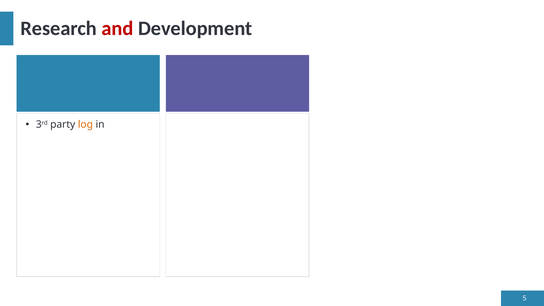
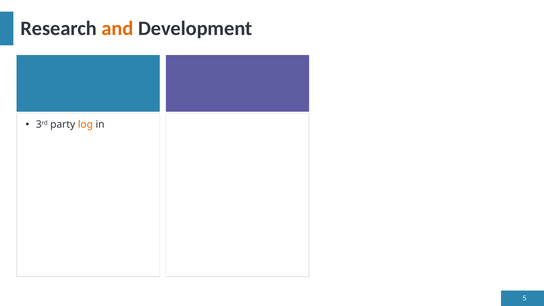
and colour: red -> orange
